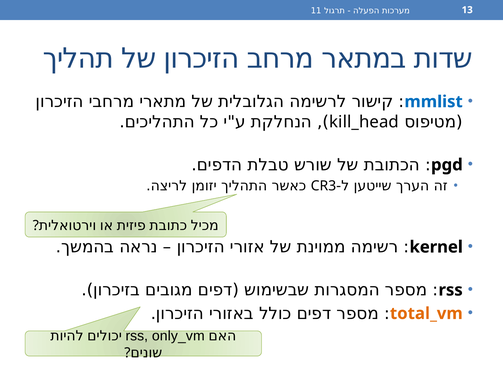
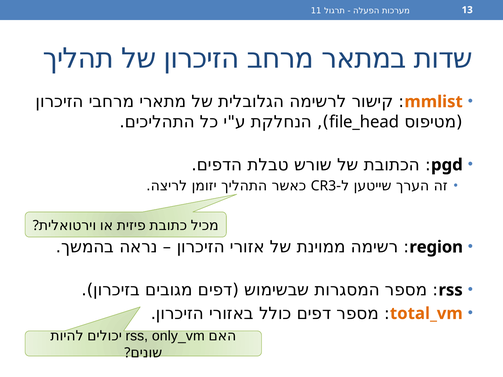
mmlist colour: blue -> orange
kill_head: kill_head -> file_head
kernel: kernel -> region
